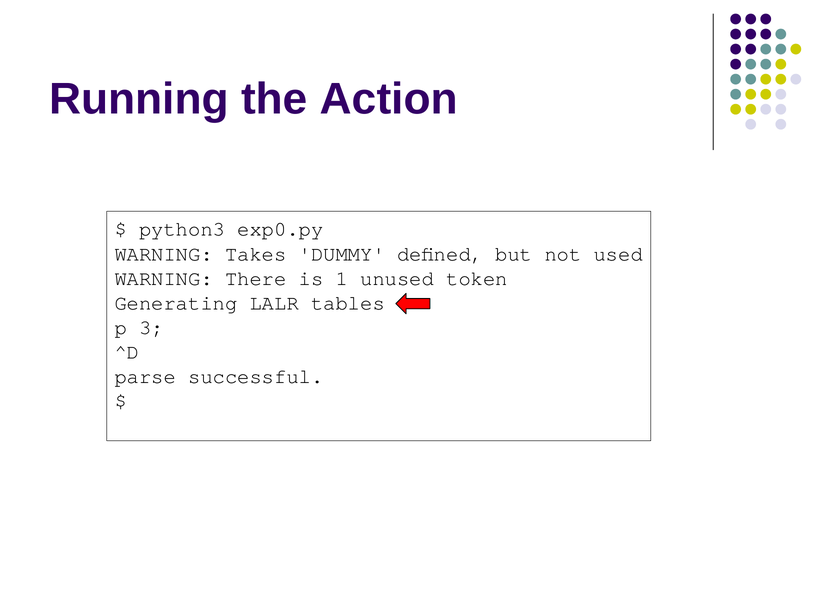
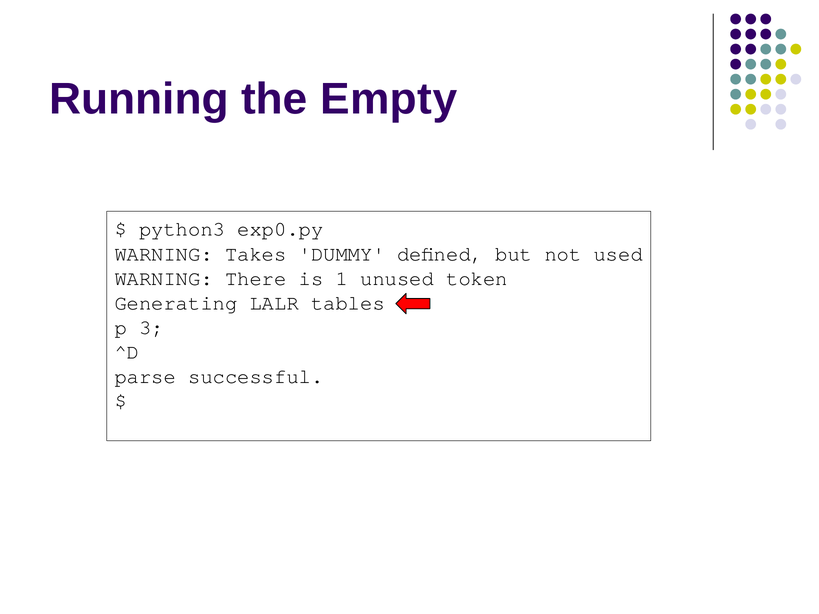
Action: Action -> Empty
